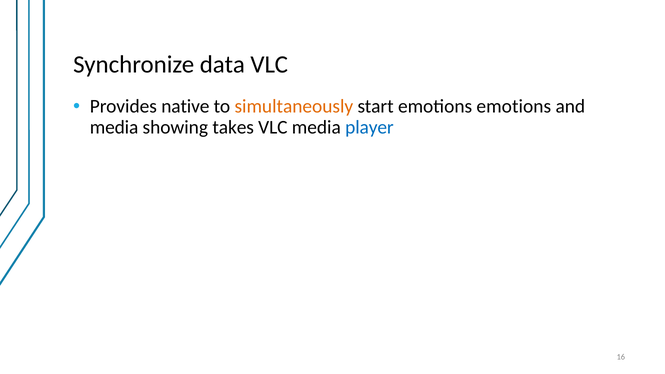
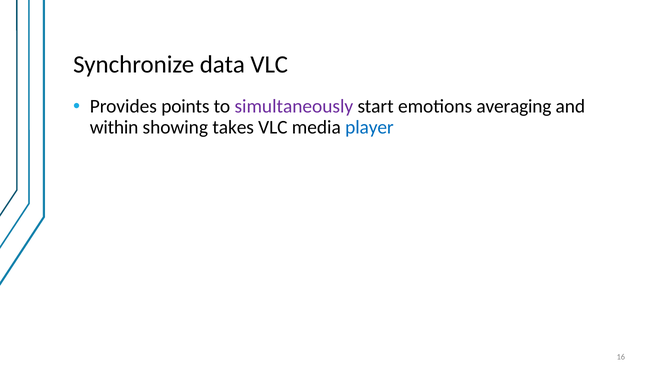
native: native -> points
simultaneously colour: orange -> purple
emotions emotions: emotions -> averaging
media at (114, 127): media -> within
